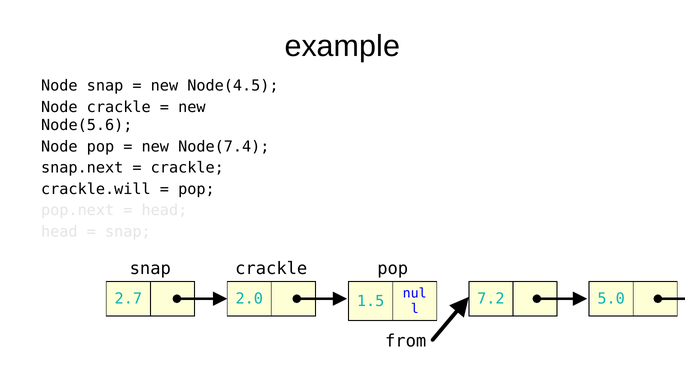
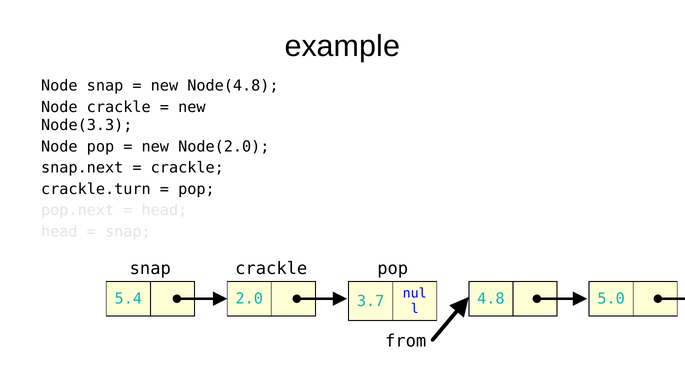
Node(4.5: Node(4.5 -> Node(4.8
Node(5.6: Node(5.6 -> Node(3.3
Node(7.4: Node(7.4 -> Node(2.0
crackle.will: crackle.will -> crackle.turn
2.7: 2.7 -> 5.4
7.2: 7.2 -> 4.8
1.5: 1.5 -> 3.7
